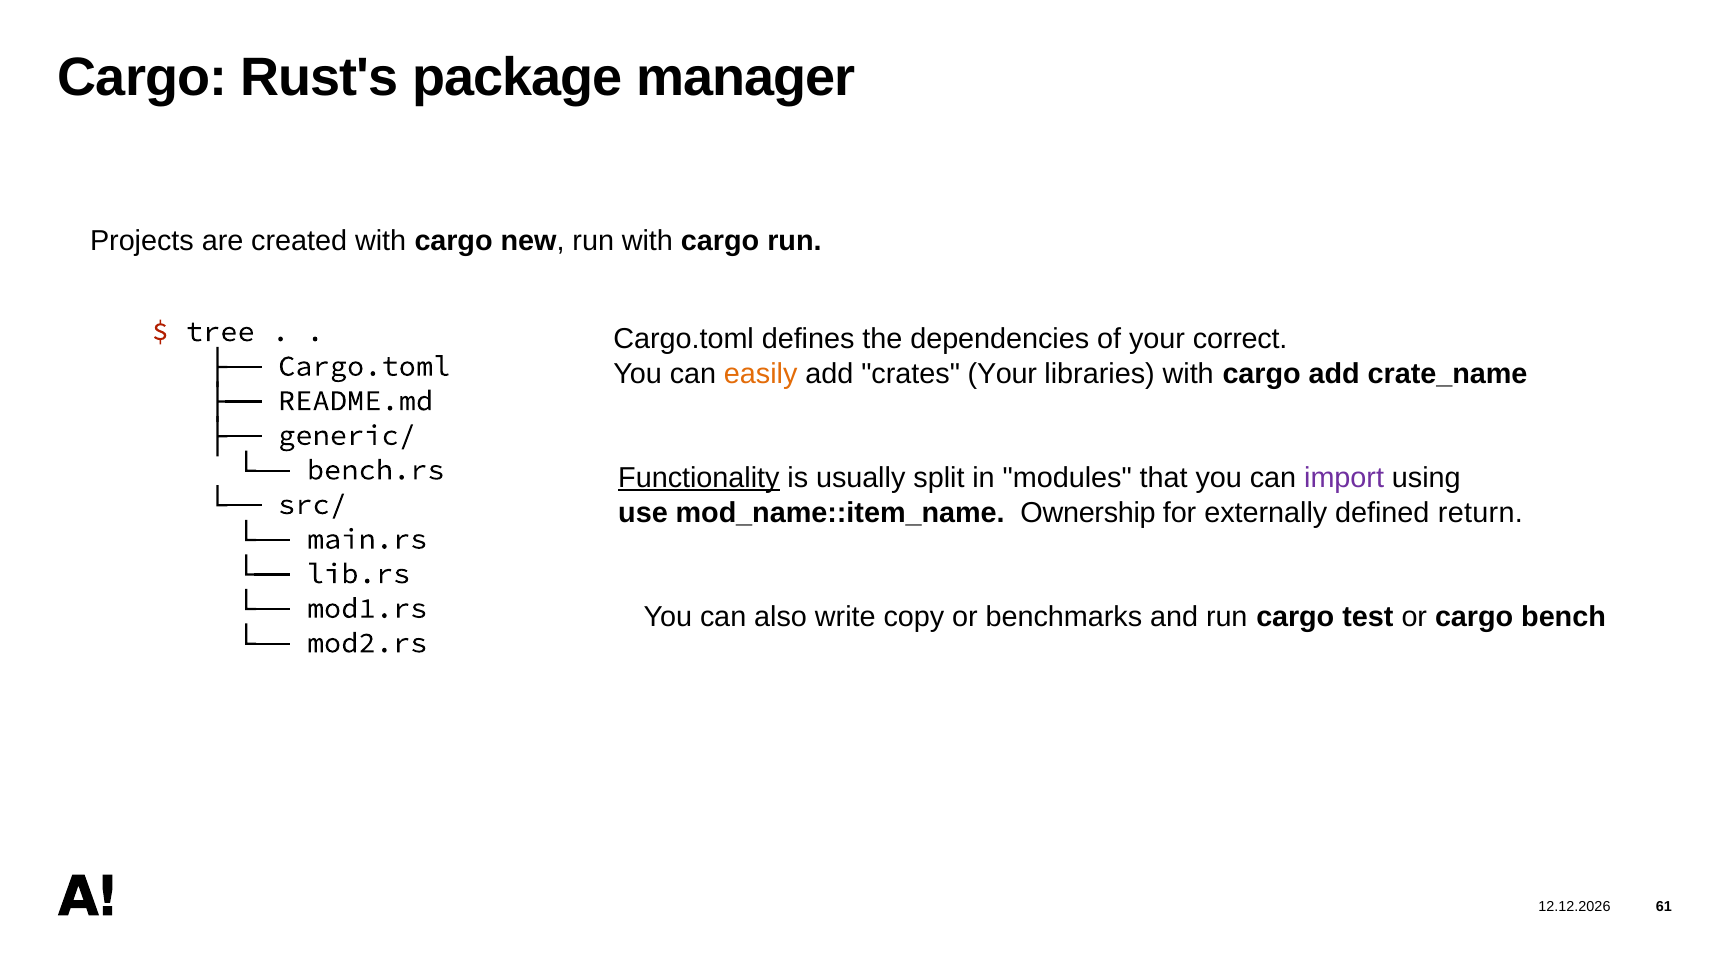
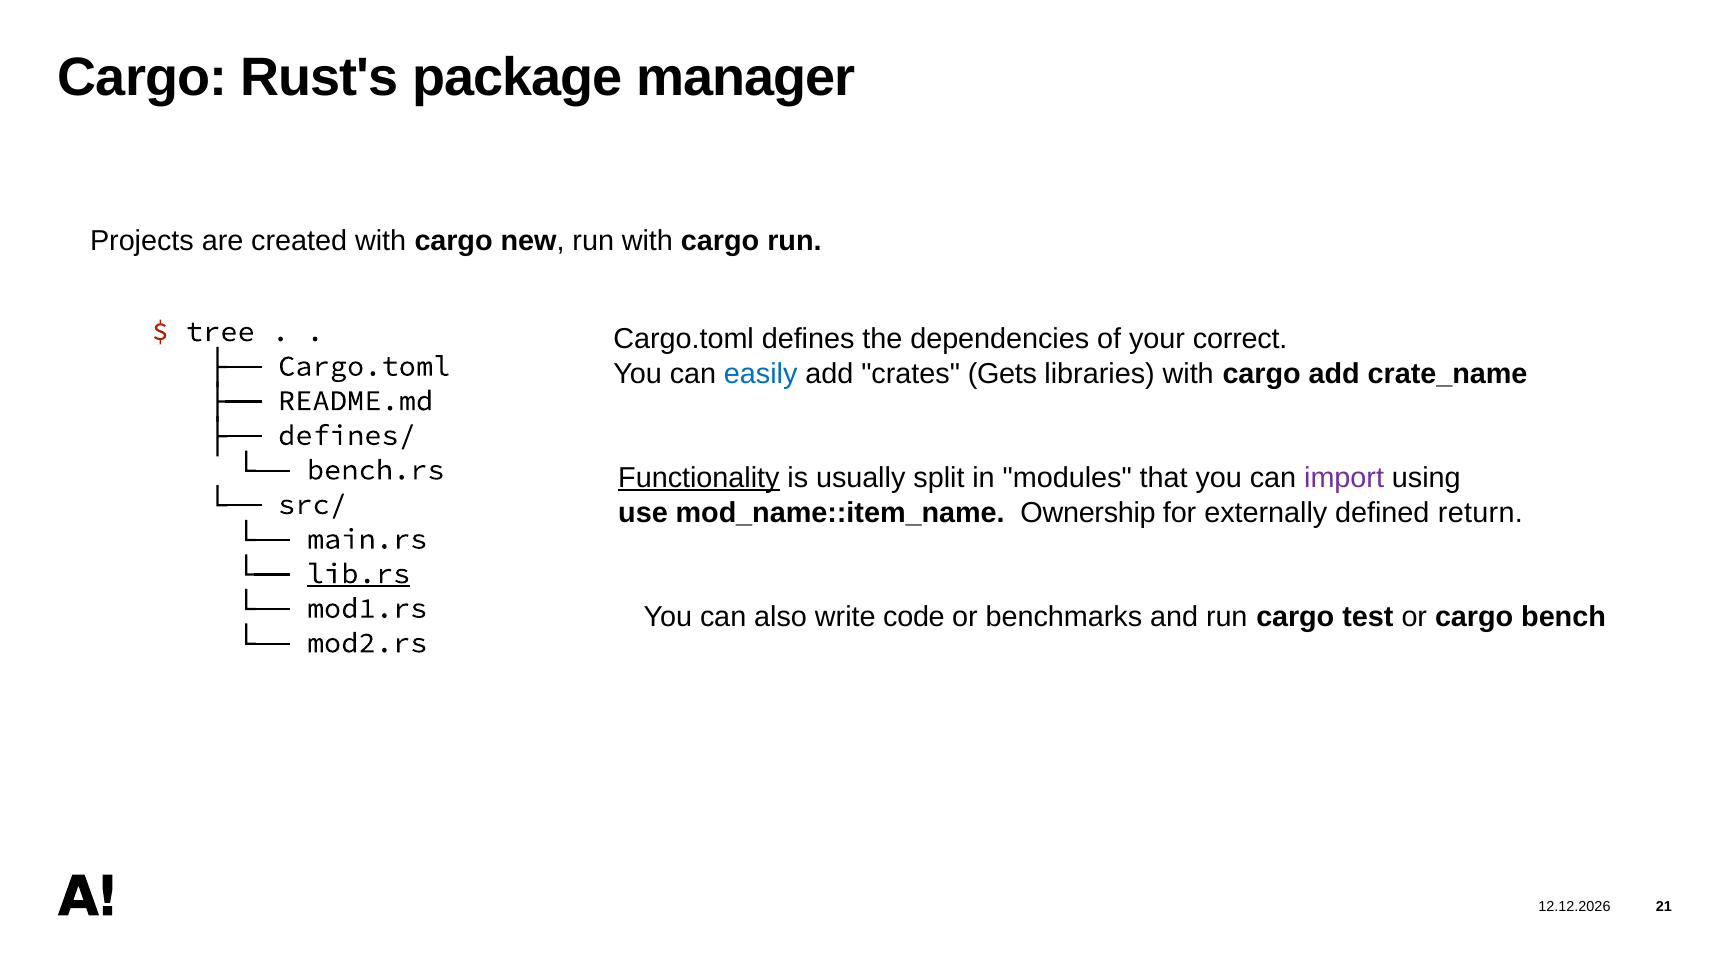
easily colour: orange -> blue
crates Your: Your -> Gets
generic/: generic/ -> defines/
lib.rs underline: none -> present
copy: copy -> code
61: 61 -> 21
